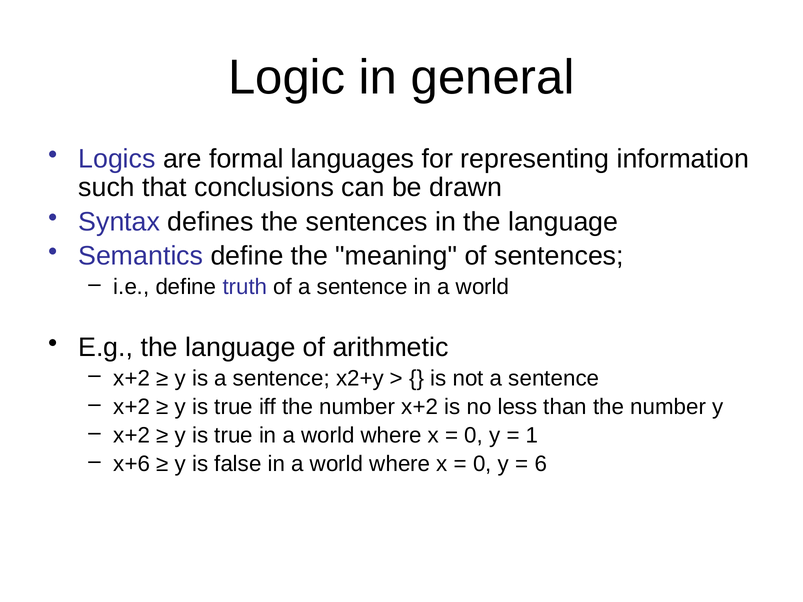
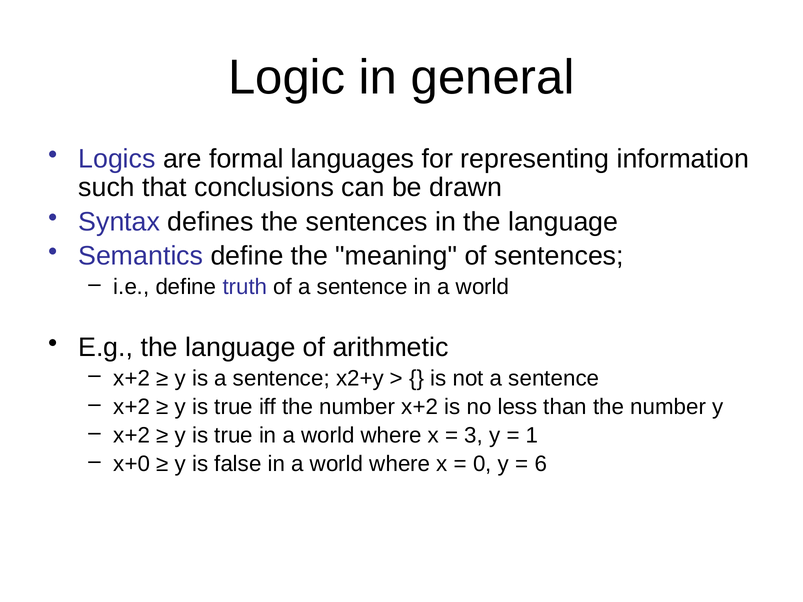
0 at (474, 436): 0 -> 3
x+6: x+6 -> x+0
